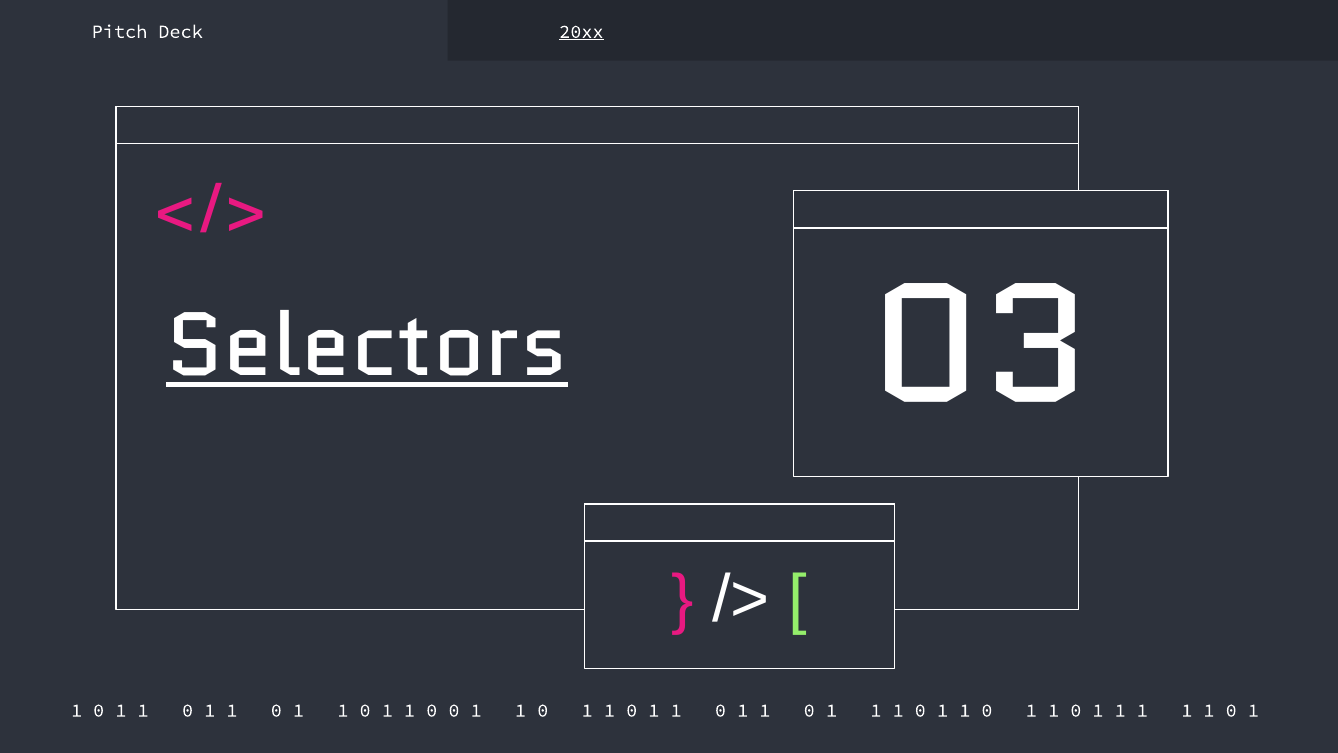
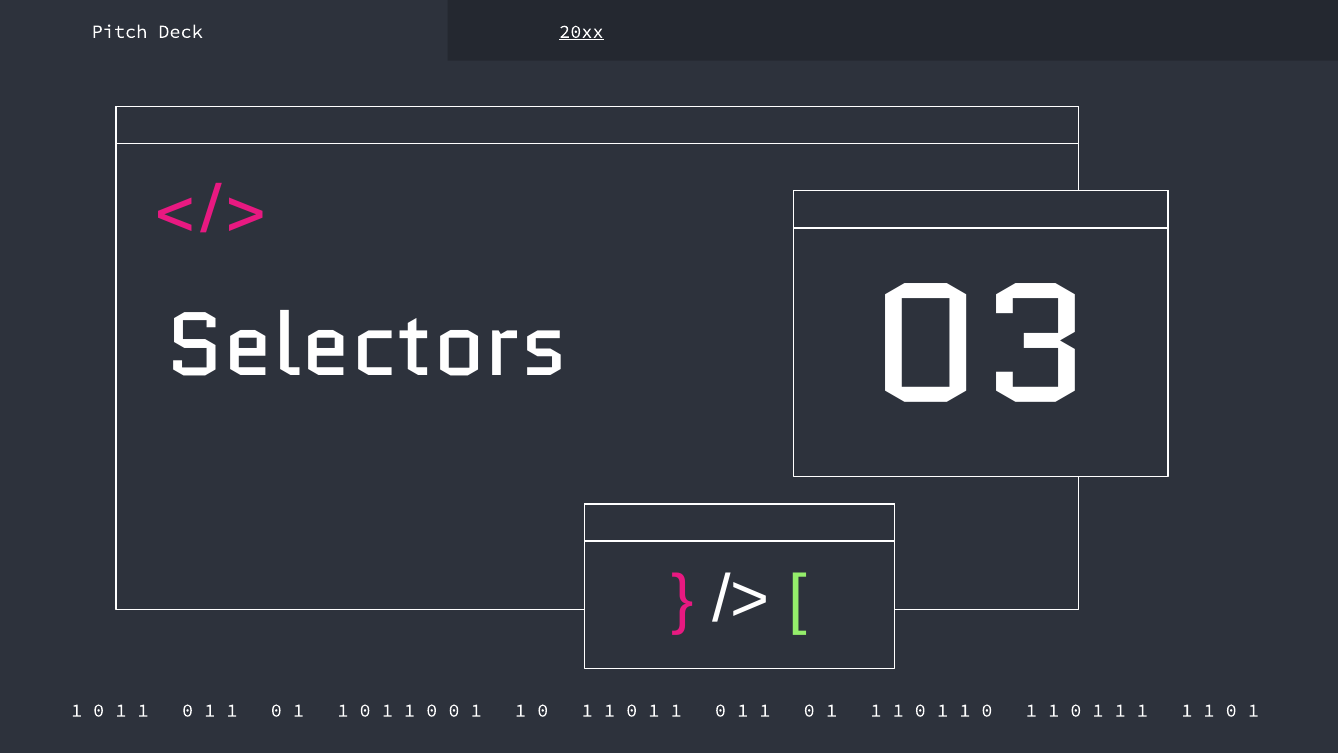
Selectors underline: present -> none
